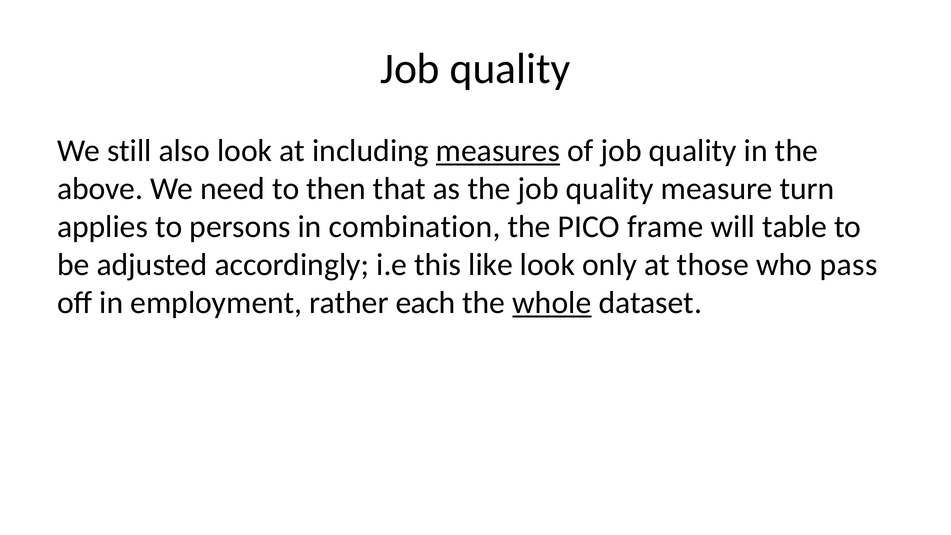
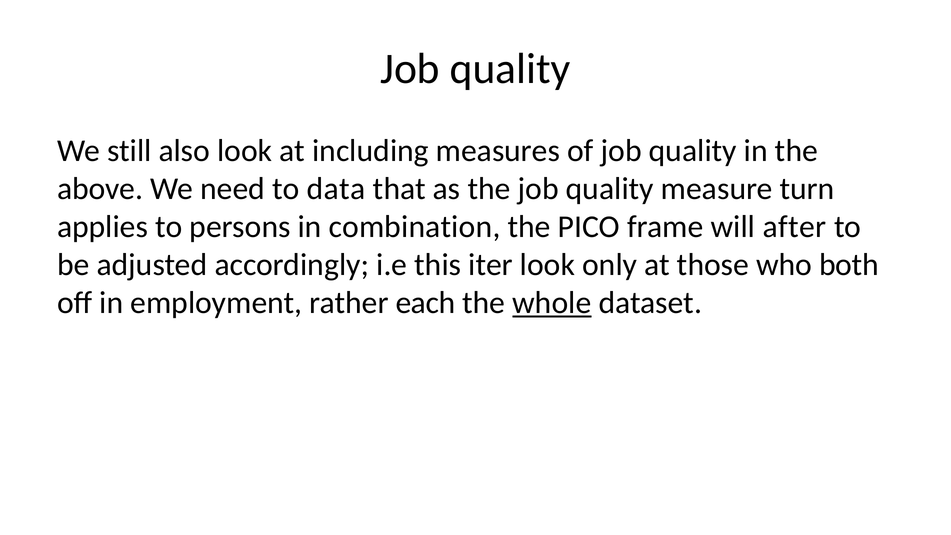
measures underline: present -> none
then: then -> data
table: table -> after
like: like -> iter
pass: pass -> both
